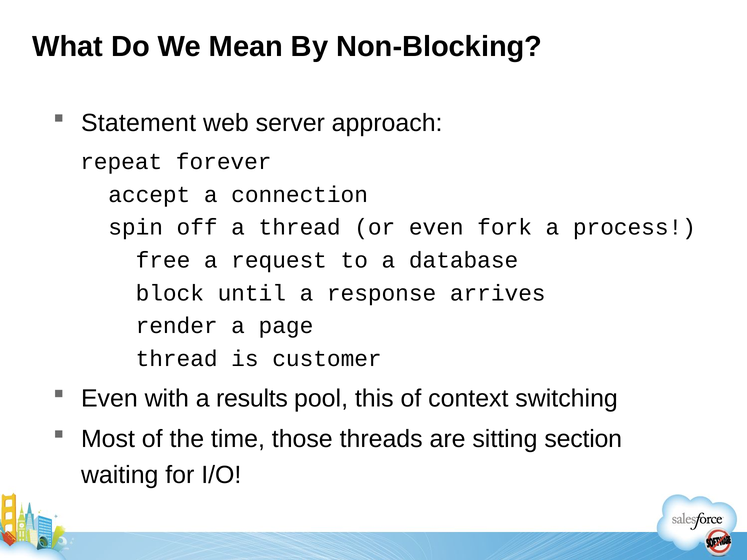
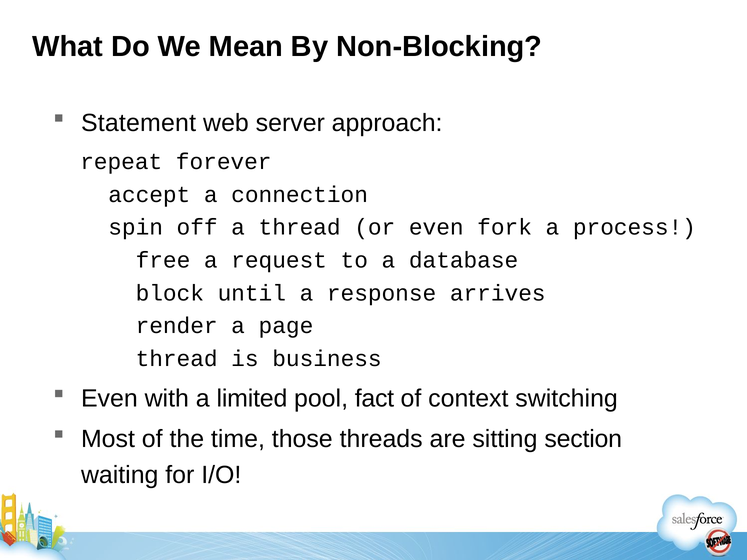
customer: customer -> business
results: results -> limited
this: this -> fact
